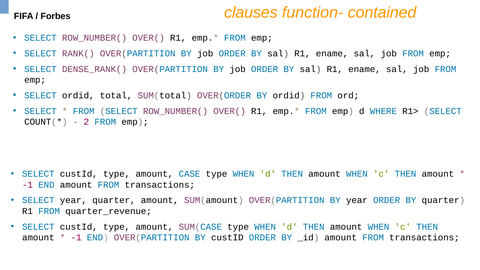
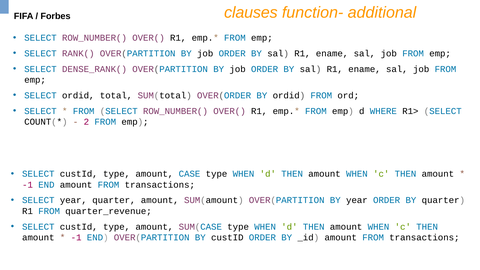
contained: contained -> additional
